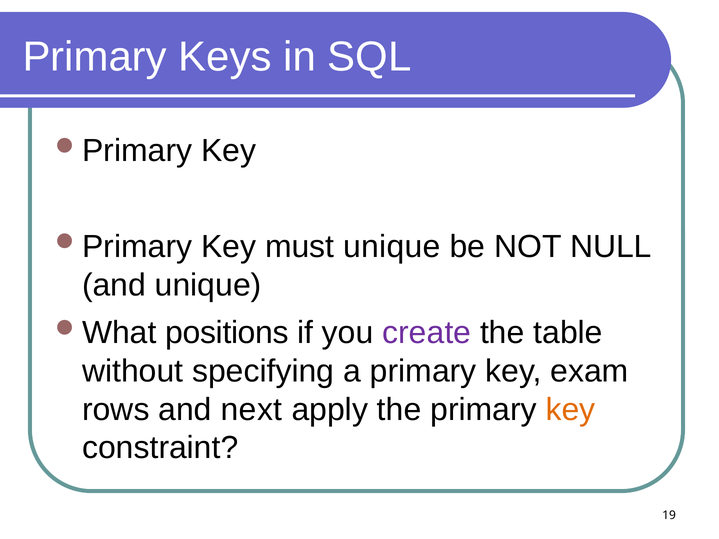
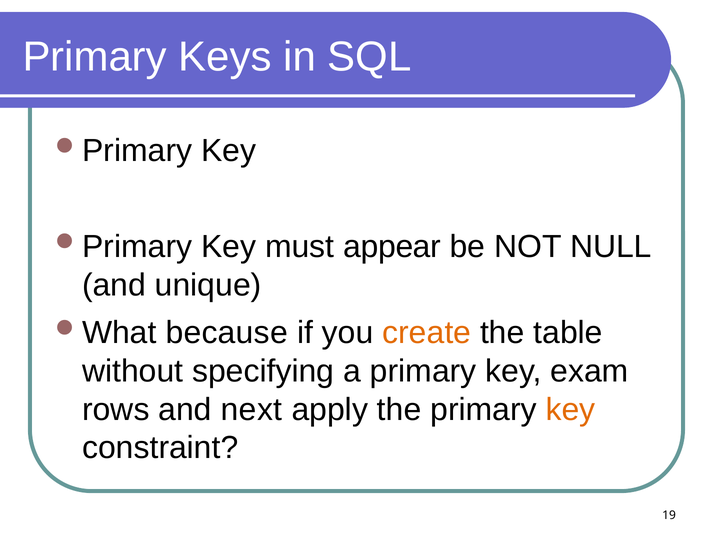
must unique: unique -> appear
positions: positions -> because
create colour: purple -> orange
